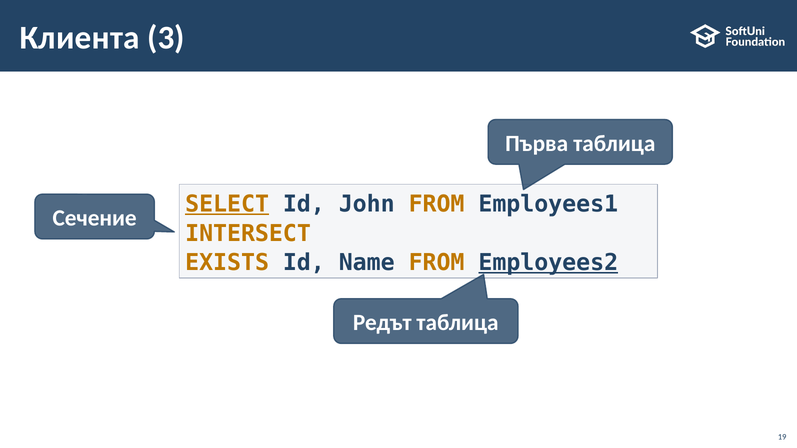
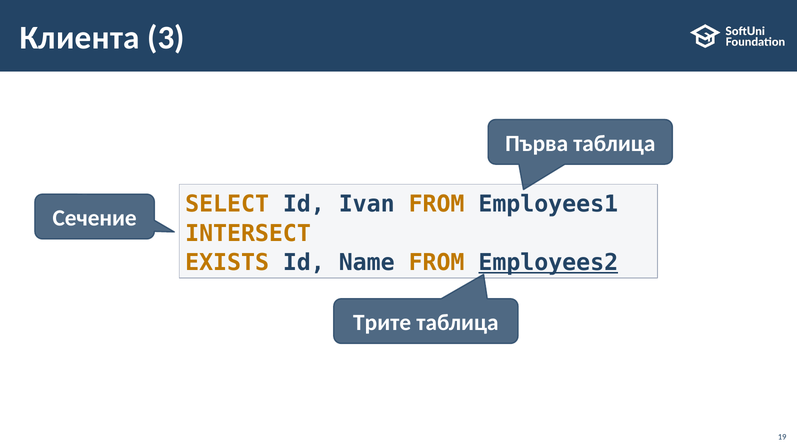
SELECT underline: present -> none
John: John -> Ivan
Редът: Редът -> Трите
